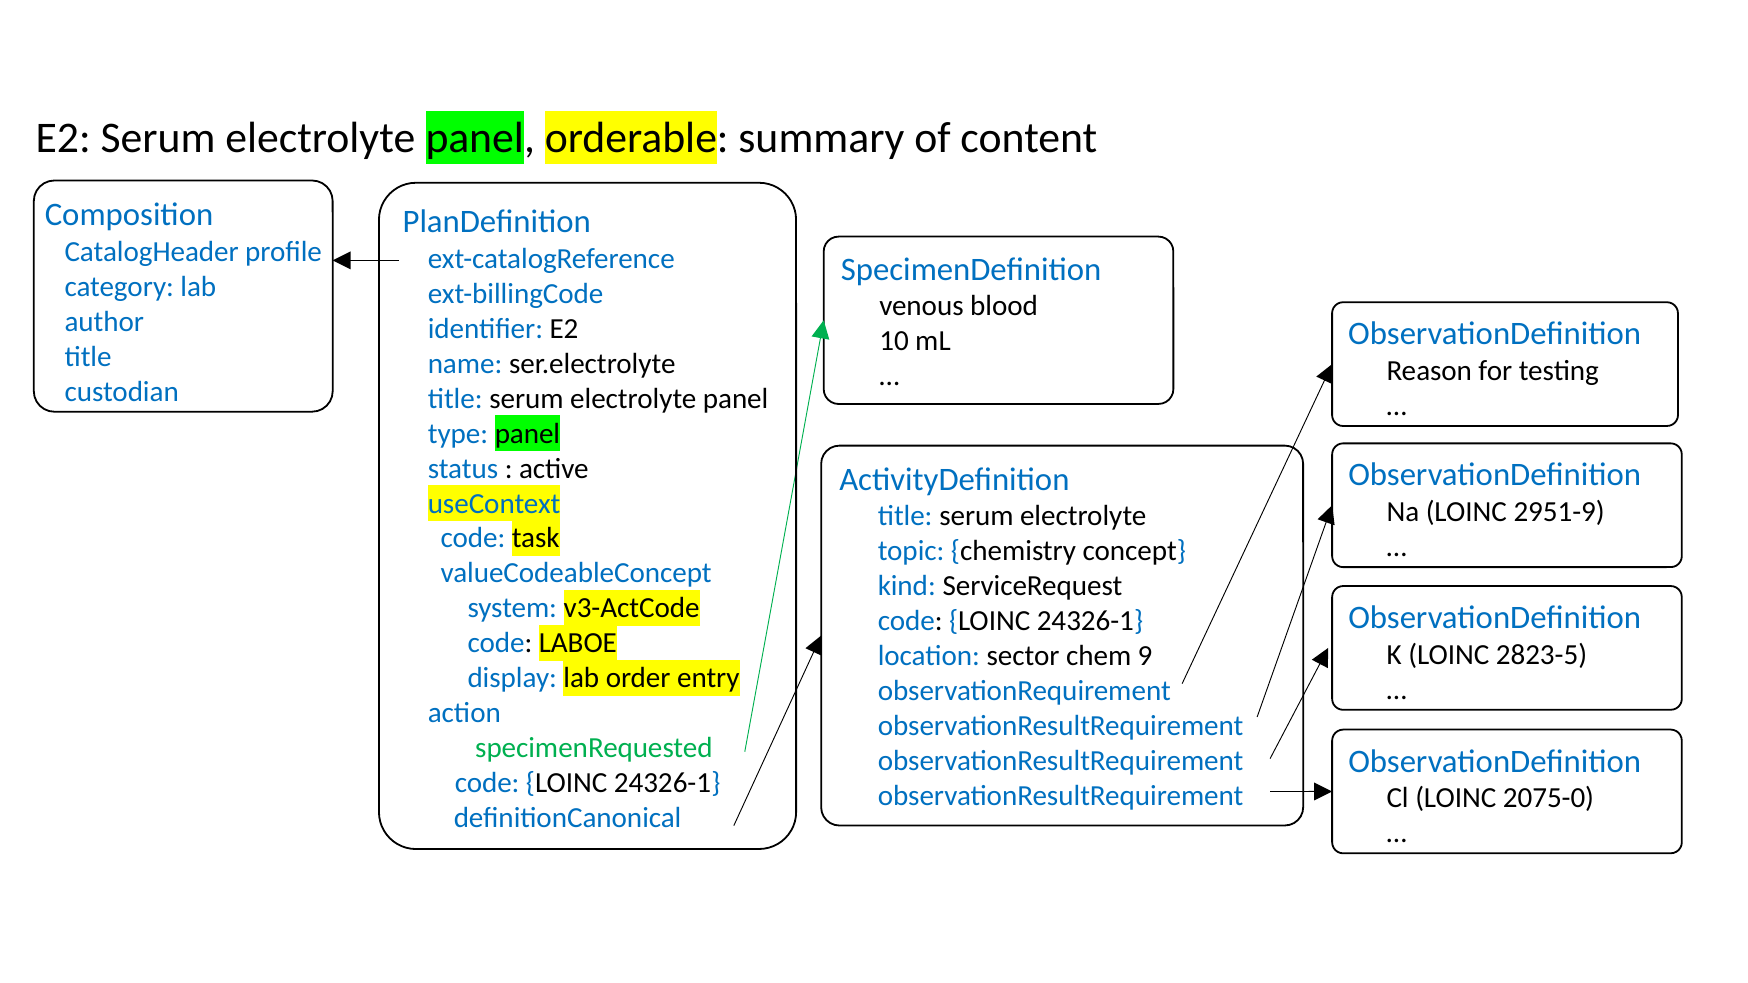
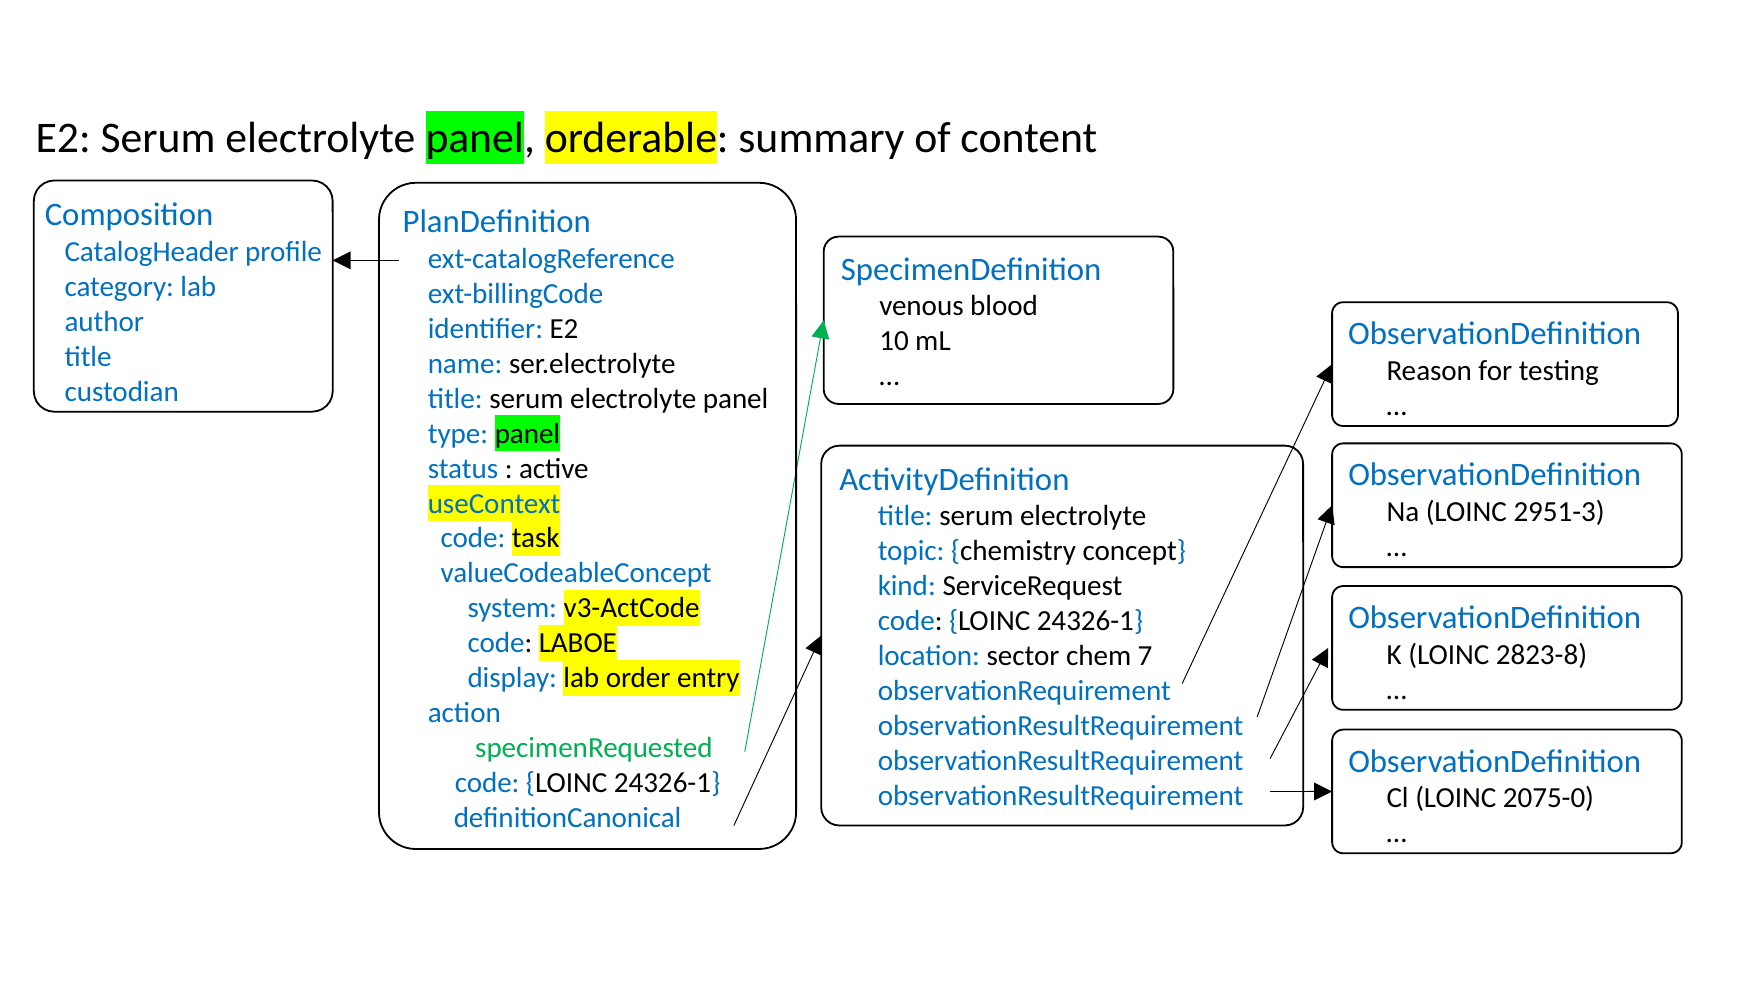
2951-9: 2951-9 -> 2951-3
2823-5: 2823-5 -> 2823-8
9: 9 -> 7
